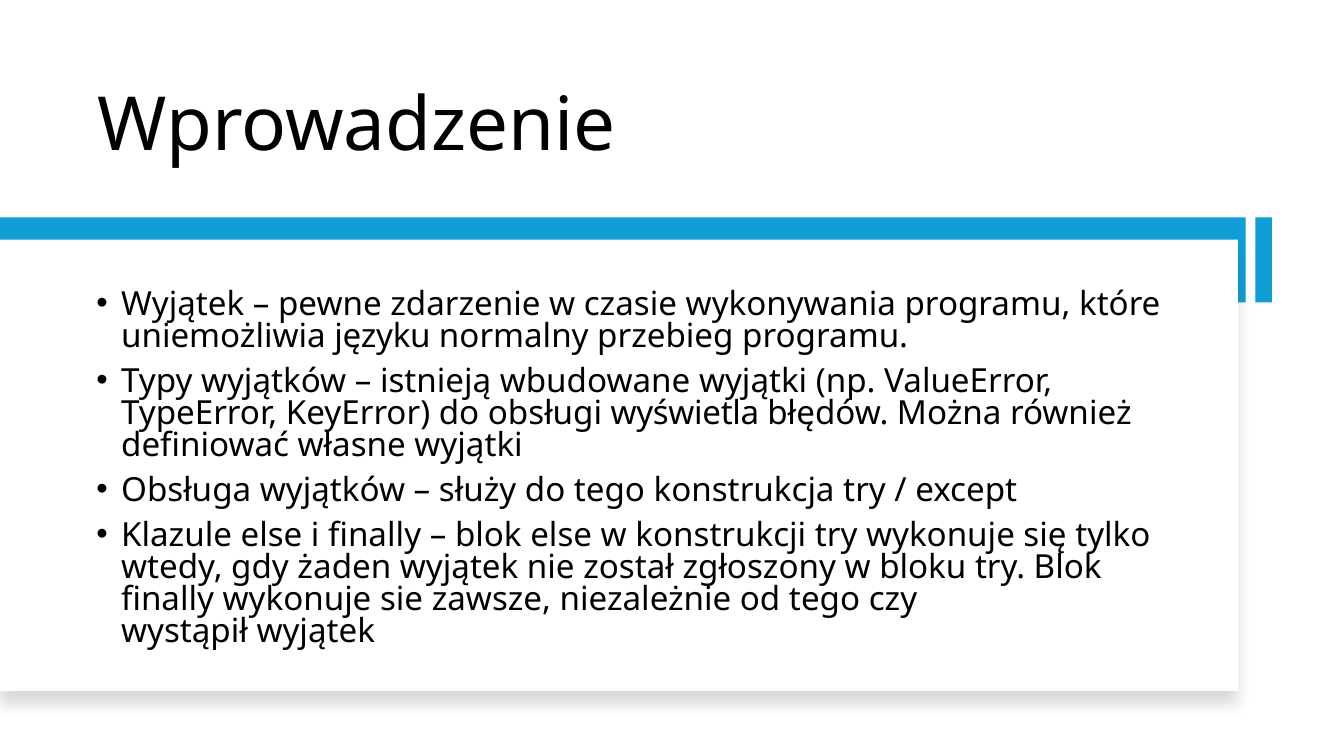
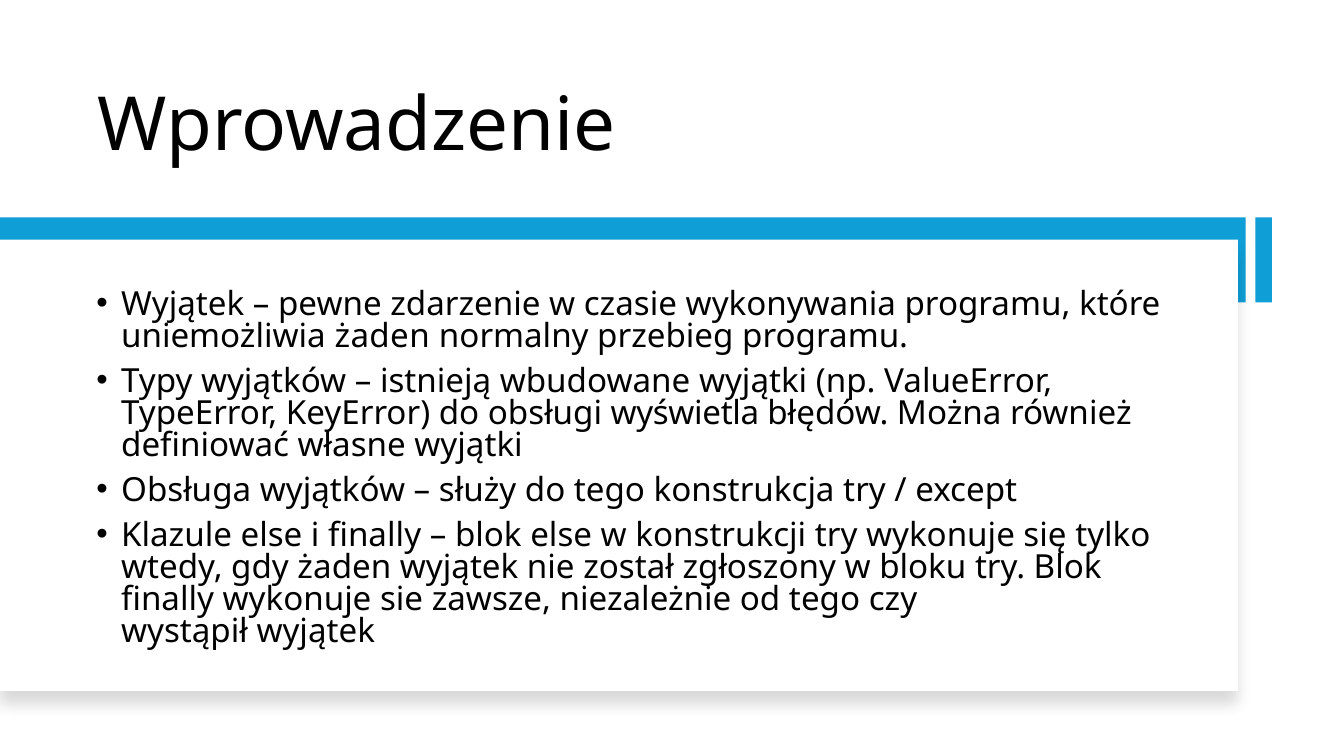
uniemożliwia języku: języku -> żaden
